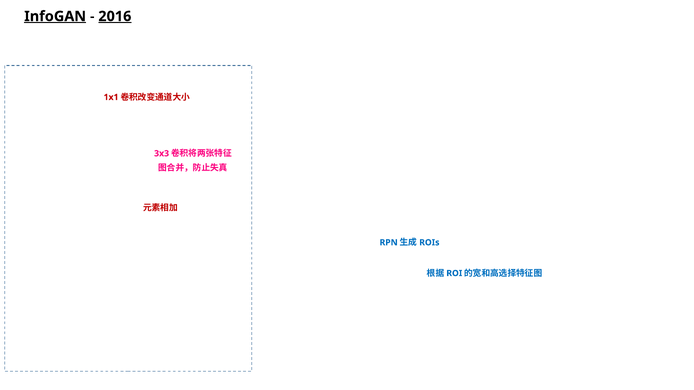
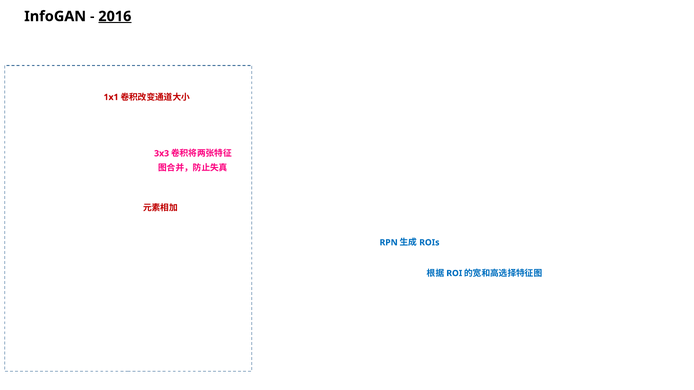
InfoGAN underline: present -> none
